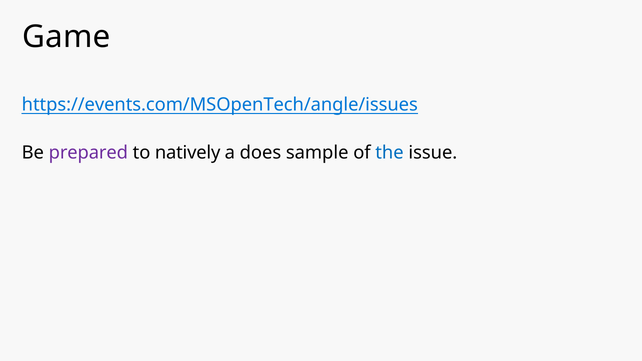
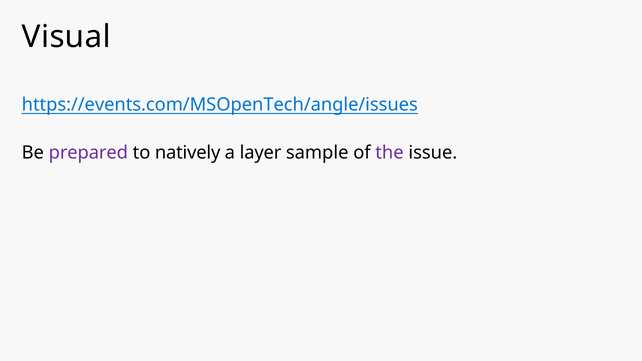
Game: Game -> Visual
does: does -> layer
the colour: blue -> purple
